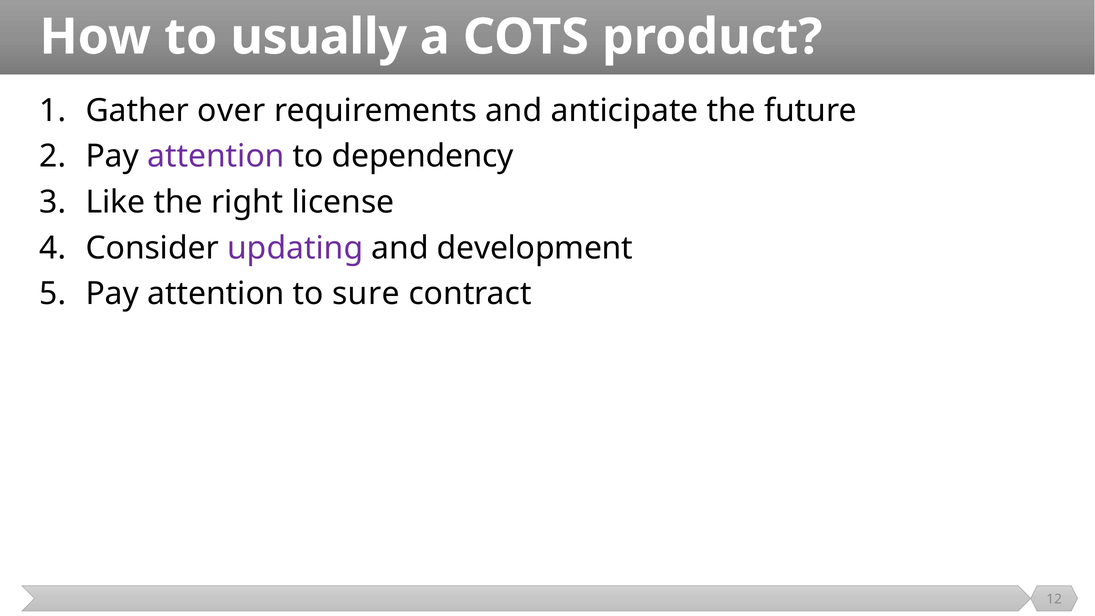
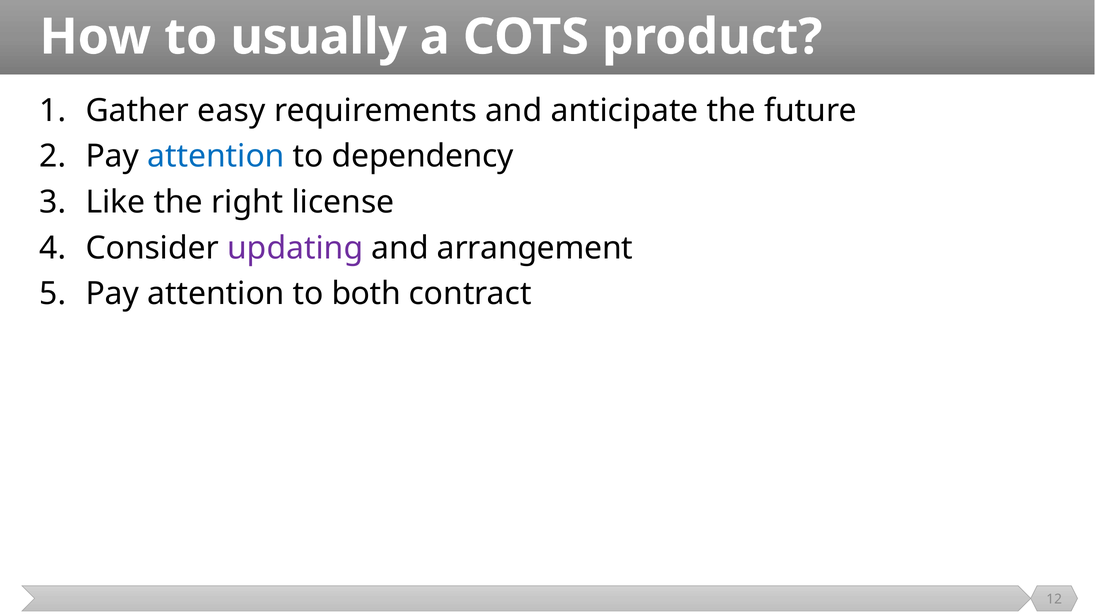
over: over -> easy
attention at (216, 156) colour: purple -> blue
development: development -> arrangement
sure: sure -> both
